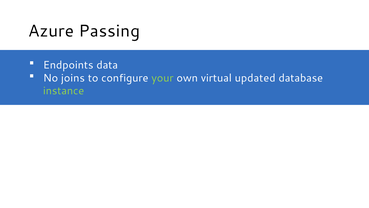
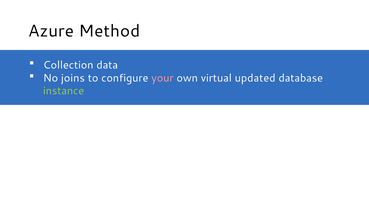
Passing: Passing -> Method
Endpoints: Endpoints -> Collection
your colour: light green -> pink
